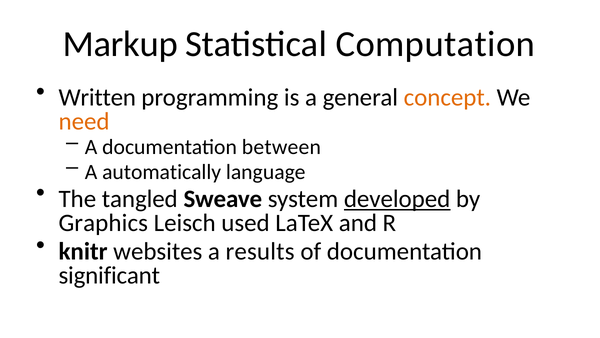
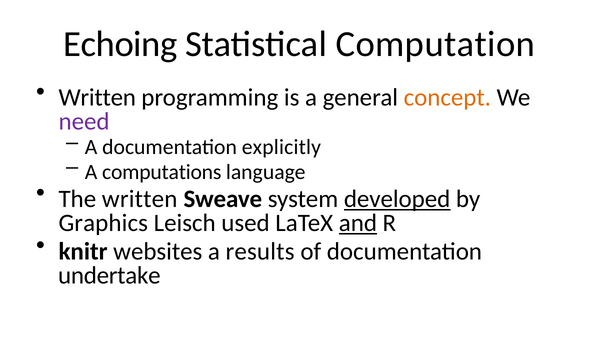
Markup: Markup -> Echoing
need colour: orange -> purple
between: between -> explicitly
automatically: automatically -> computations
The tangled: tangled -> written
and underline: none -> present
significant: significant -> undertake
